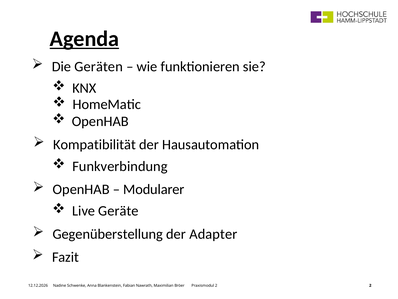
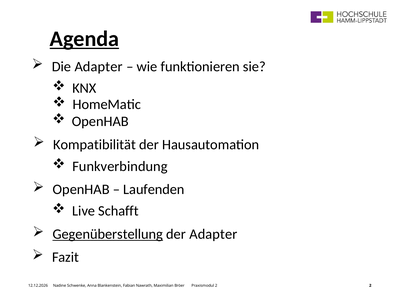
Die Geräten: Geräten -> Adapter
Modularer: Modularer -> Laufenden
Geräte: Geräte -> Schafft
Gegenüberstellung underline: none -> present
